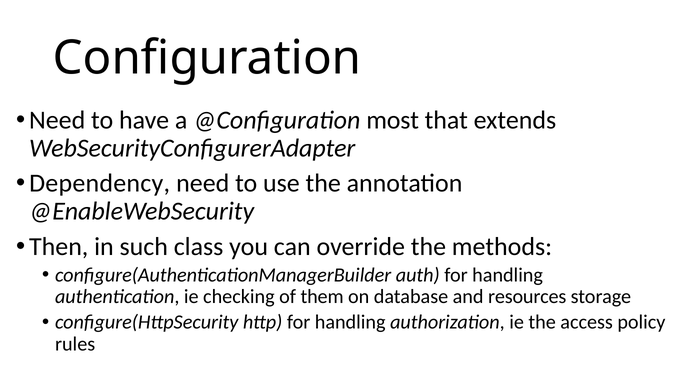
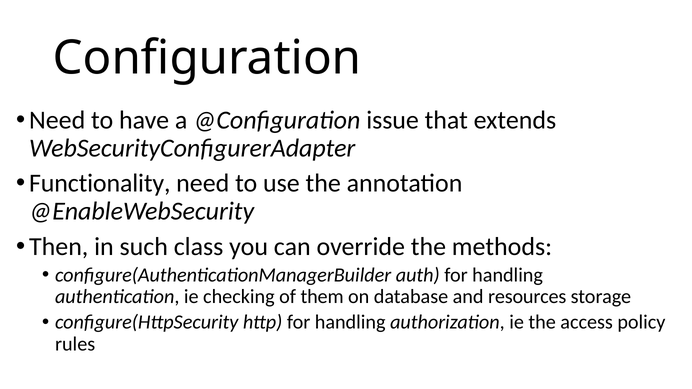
most: most -> issue
Dependency: Dependency -> Functionality
